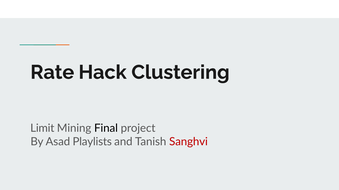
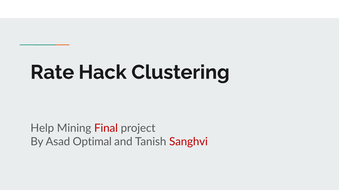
Limit: Limit -> Help
Final colour: black -> red
Playlists: Playlists -> Optimal
